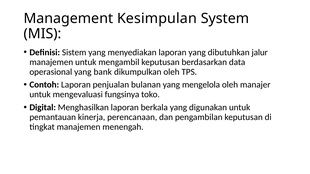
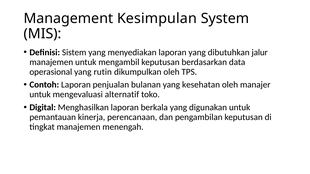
bank: bank -> rutin
mengelola: mengelola -> kesehatan
fungsinya: fungsinya -> alternatif
